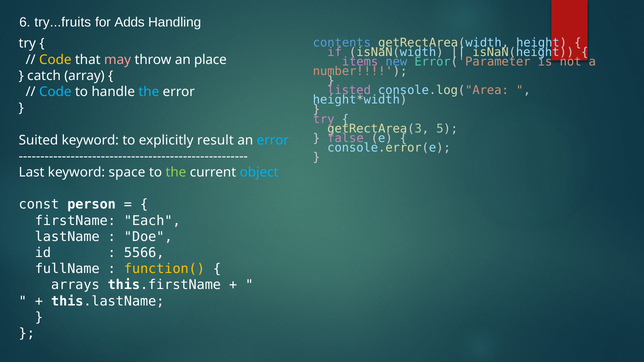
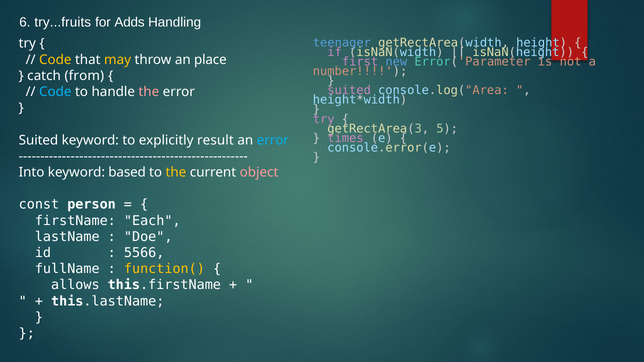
contents: contents -> teenager
may colour: pink -> yellow
items: items -> first
array: array -> from
listed at (349, 90): listed -> suited
the at (149, 92) colour: light blue -> pink
false: false -> times
Last: Last -> Into
space: space -> based
the at (176, 172) colour: light green -> yellow
object colour: light blue -> pink
arrays: arrays -> allows
